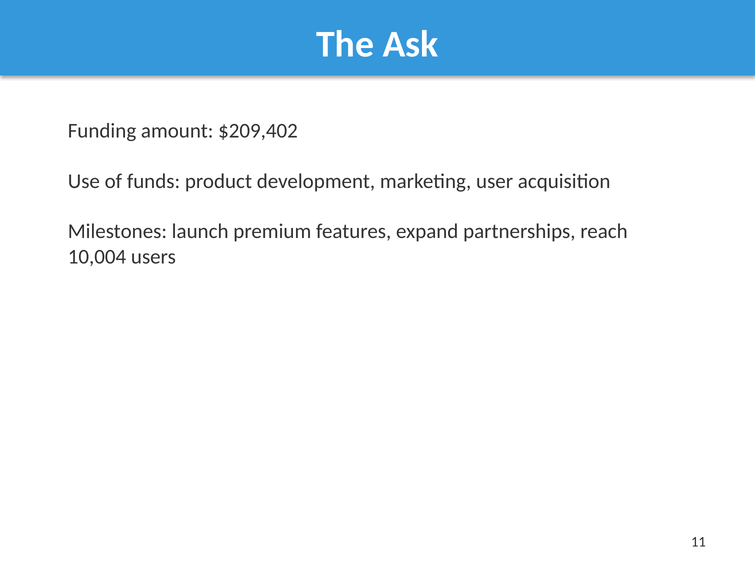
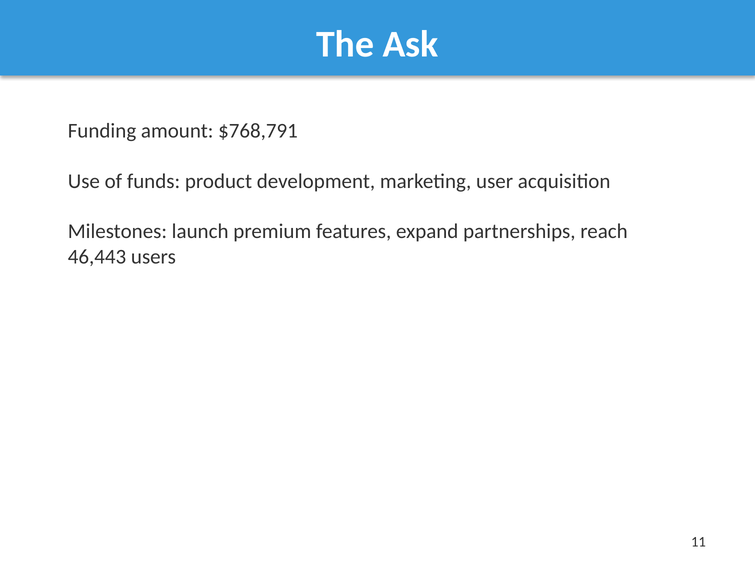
$209,402: $209,402 -> $768,791
10,004: 10,004 -> 46,443
